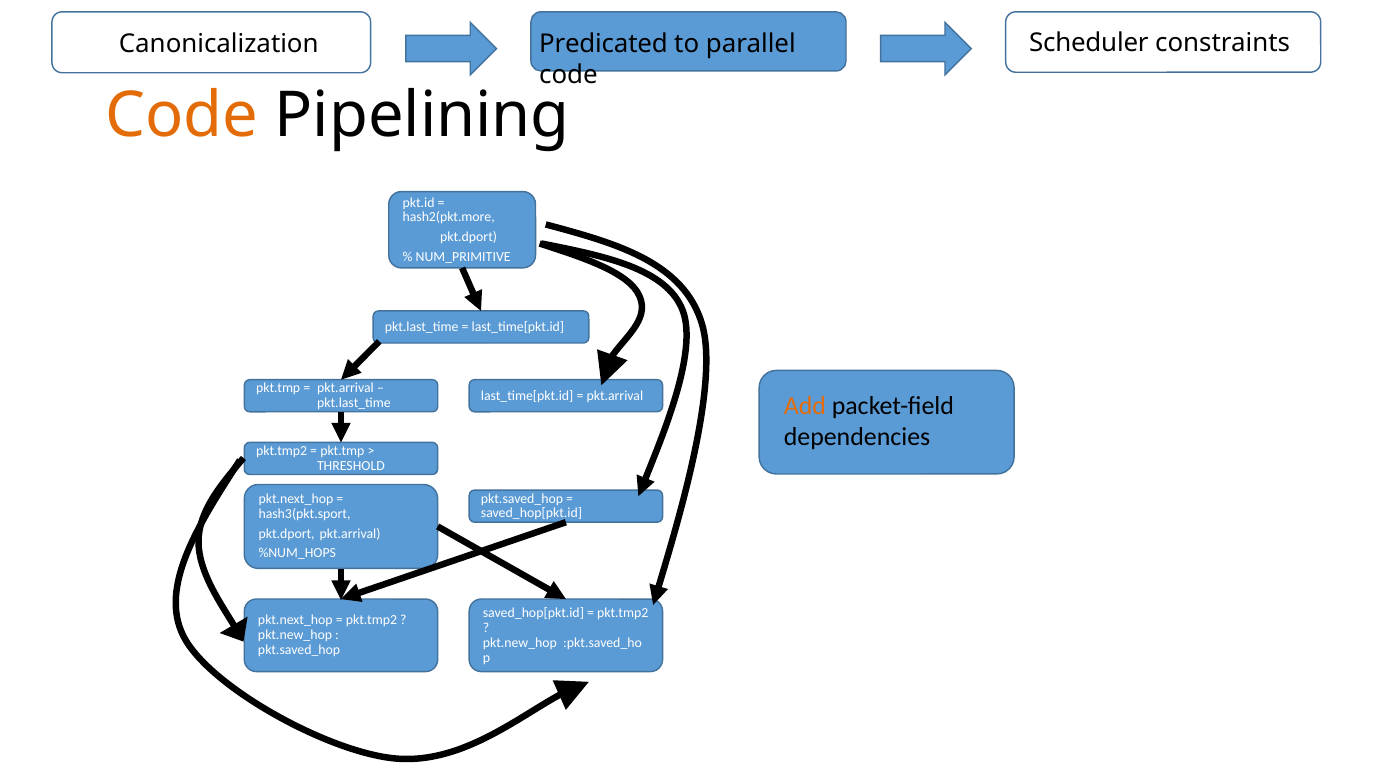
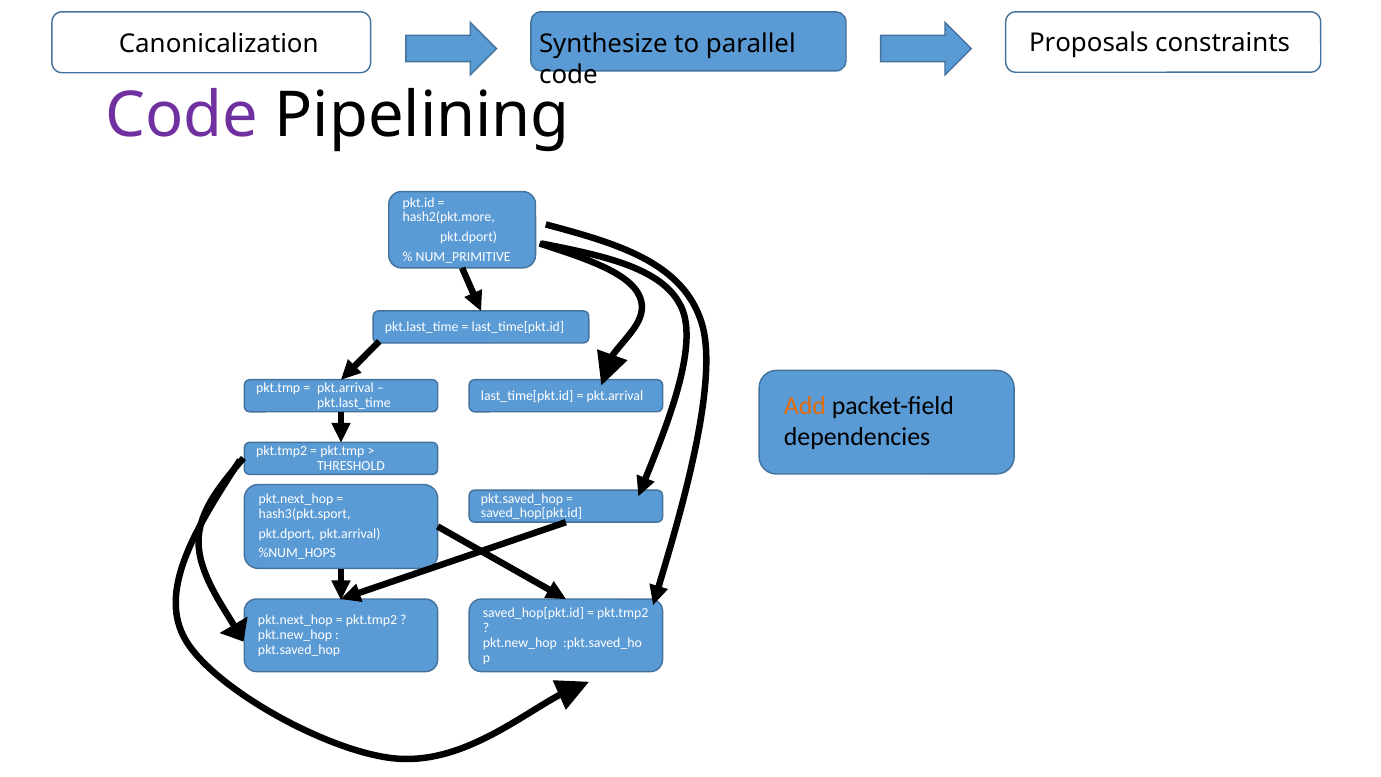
Scheduler: Scheduler -> Proposals
Predicated: Predicated -> Synthesize
Code at (182, 116) colour: orange -> purple
